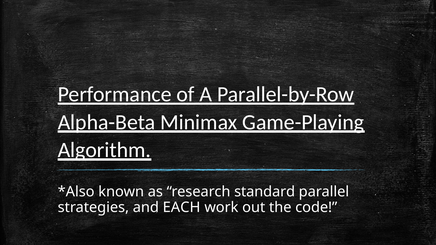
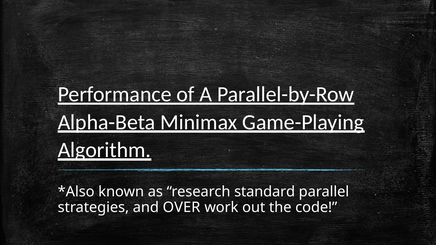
EACH: EACH -> OVER
